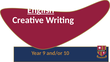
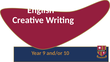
English underline: present -> none
